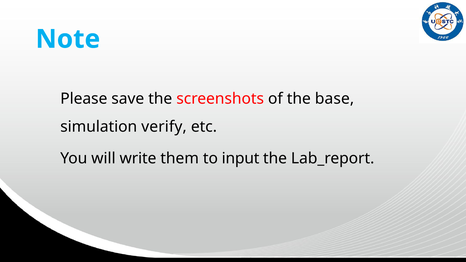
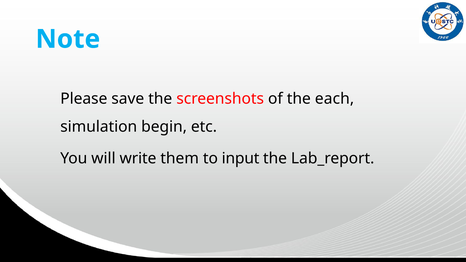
base: base -> each
verify: verify -> begin
